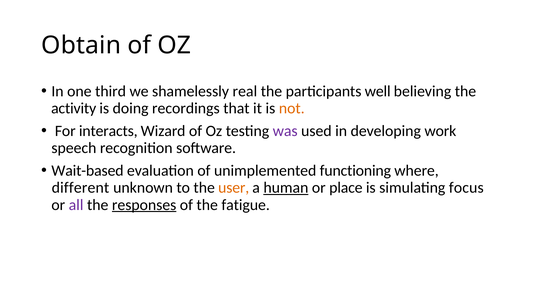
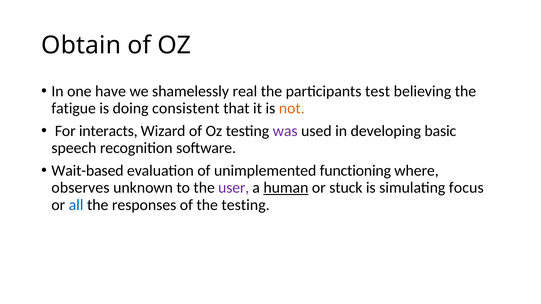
third: third -> have
well: well -> test
activity: activity -> fatigue
recordings: recordings -> consistent
work: work -> basic
different: different -> observes
user colour: orange -> purple
place: place -> stuck
all colour: purple -> blue
responses underline: present -> none
the fatigue: fatigue -> testing
